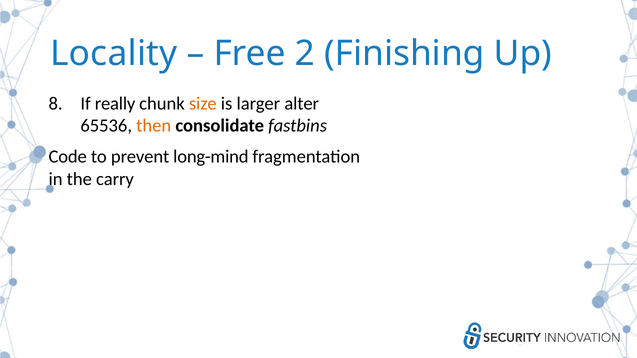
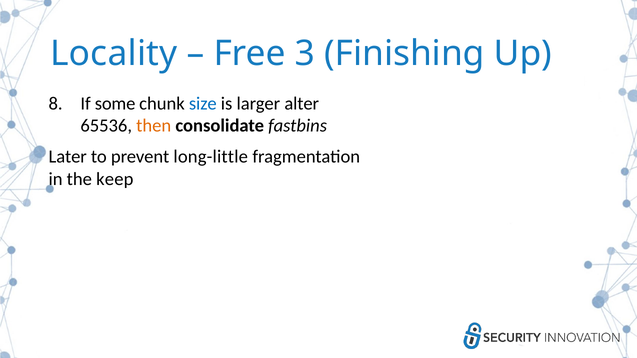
2: 2 -> 3
really: really -> some
size colour: orange -> blue
Code: Code -> Later
long-mind: long-mind -> long-little
carry: carry -> keep
